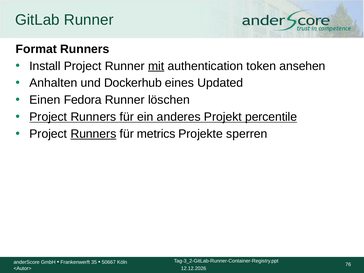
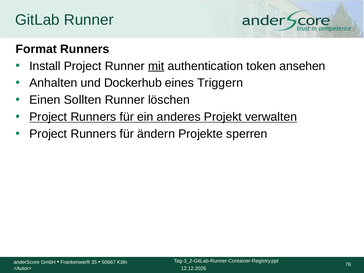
Updated: Updated -> Triggern
Fedora: Fedora -> Sollten
percentile: percentile -> verwalten
Runners at (93, 134) underline: present -> none
metrics: metrics -> ändern
